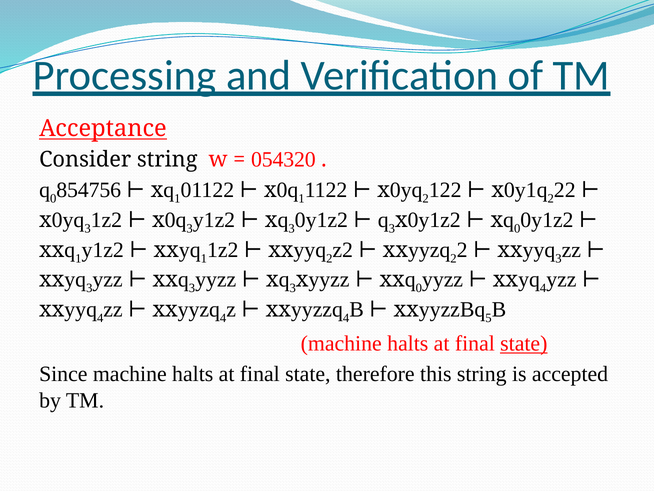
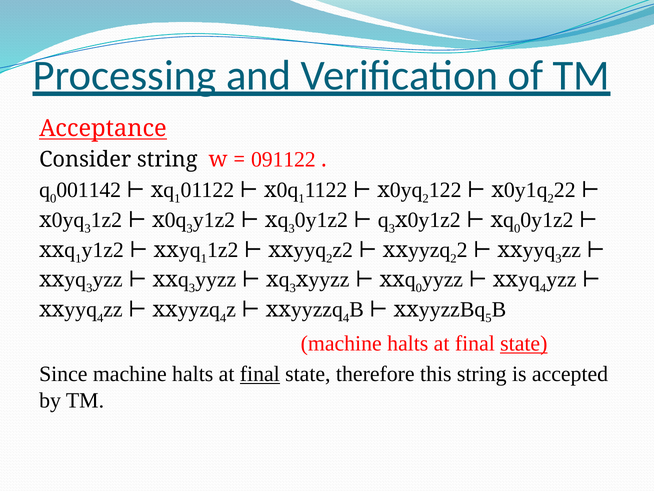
054320: 054320 -> 091122
854756: 854756 -> 001142
final at (260, 374) underline: none -> present
